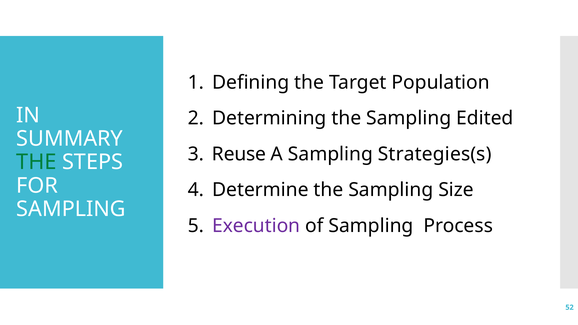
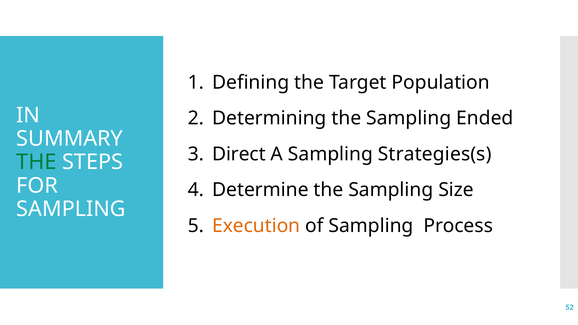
Edited: Edited -> Ended
Reuse: Reuse -> Direct
Execution colour: purple -> orange
